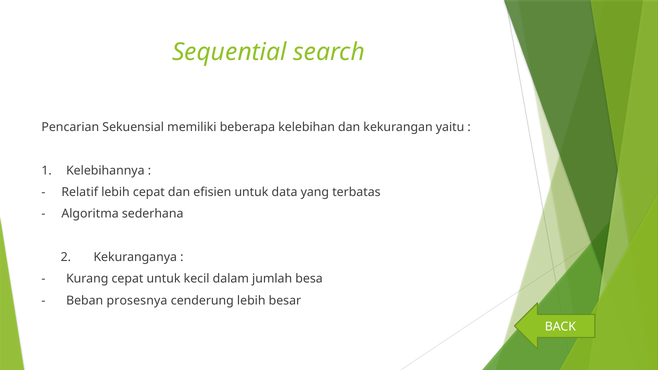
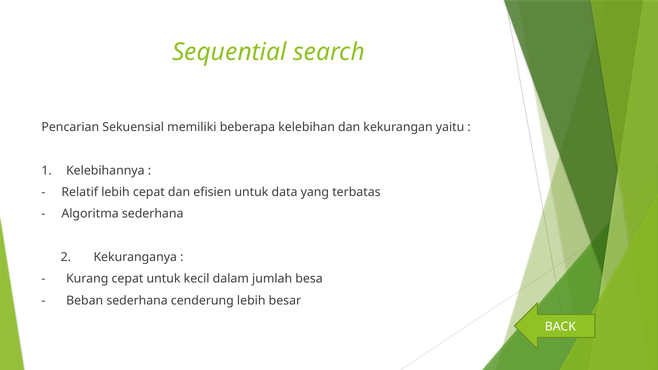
Beban prosesnya: prosesnya -> sederhana
